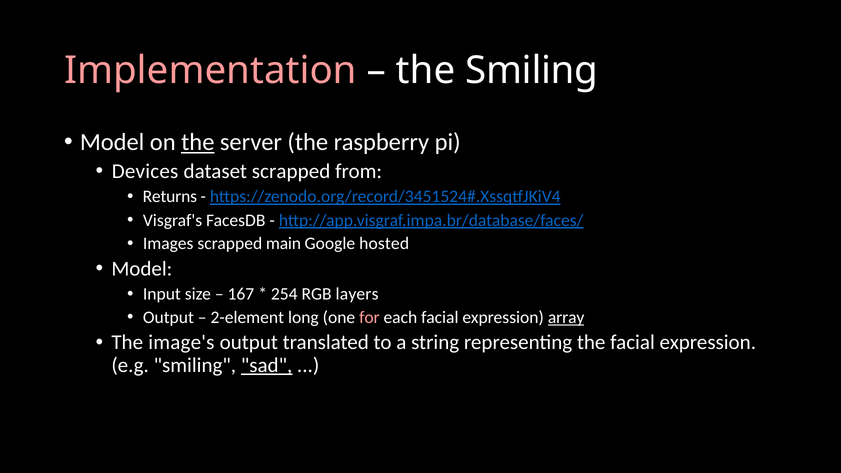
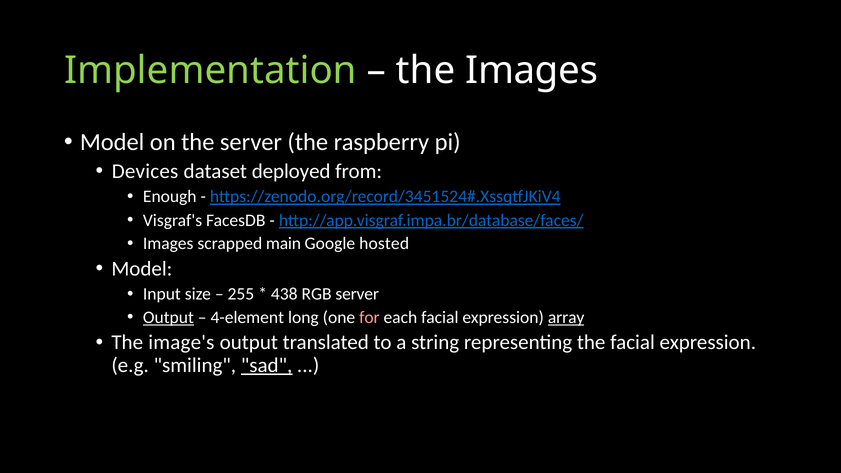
Implementation colour: pink -> light green
the Smiling: Smiling -> Images
the at (198, 142) underline: present -> none
dataset scrapped: scrapped -> deployed
Returns: Returns -> Enough
167: 167 -> 255
254: 254 -> 438
RGB layers: layers -> server
Output at (168, 317) underline: none -> present
2-element: 2-element -> 4-element
